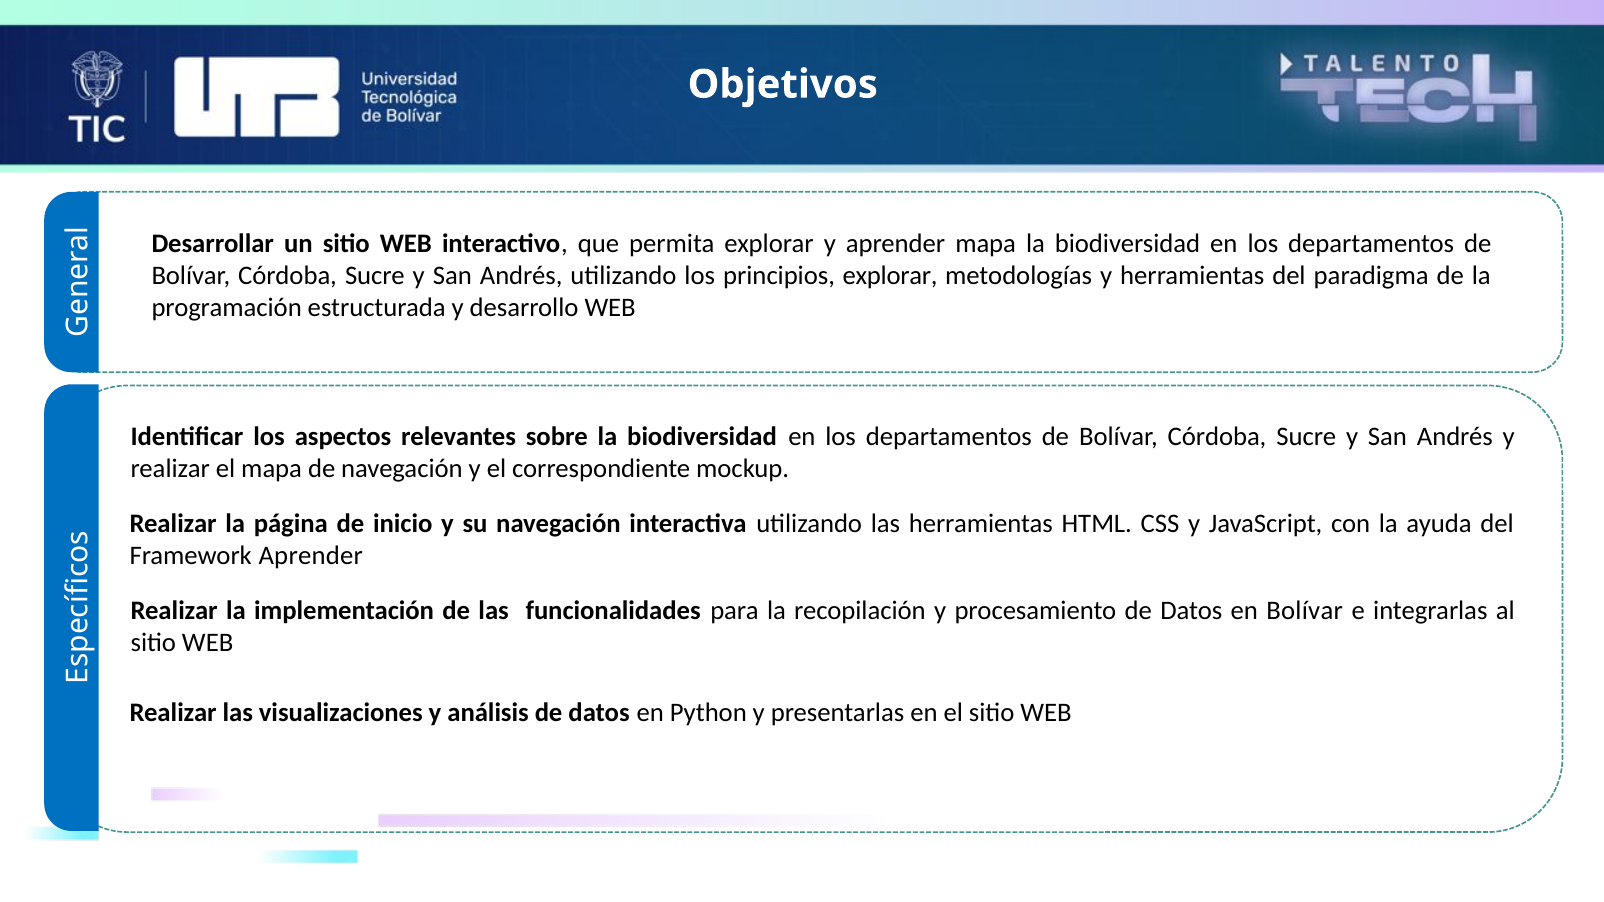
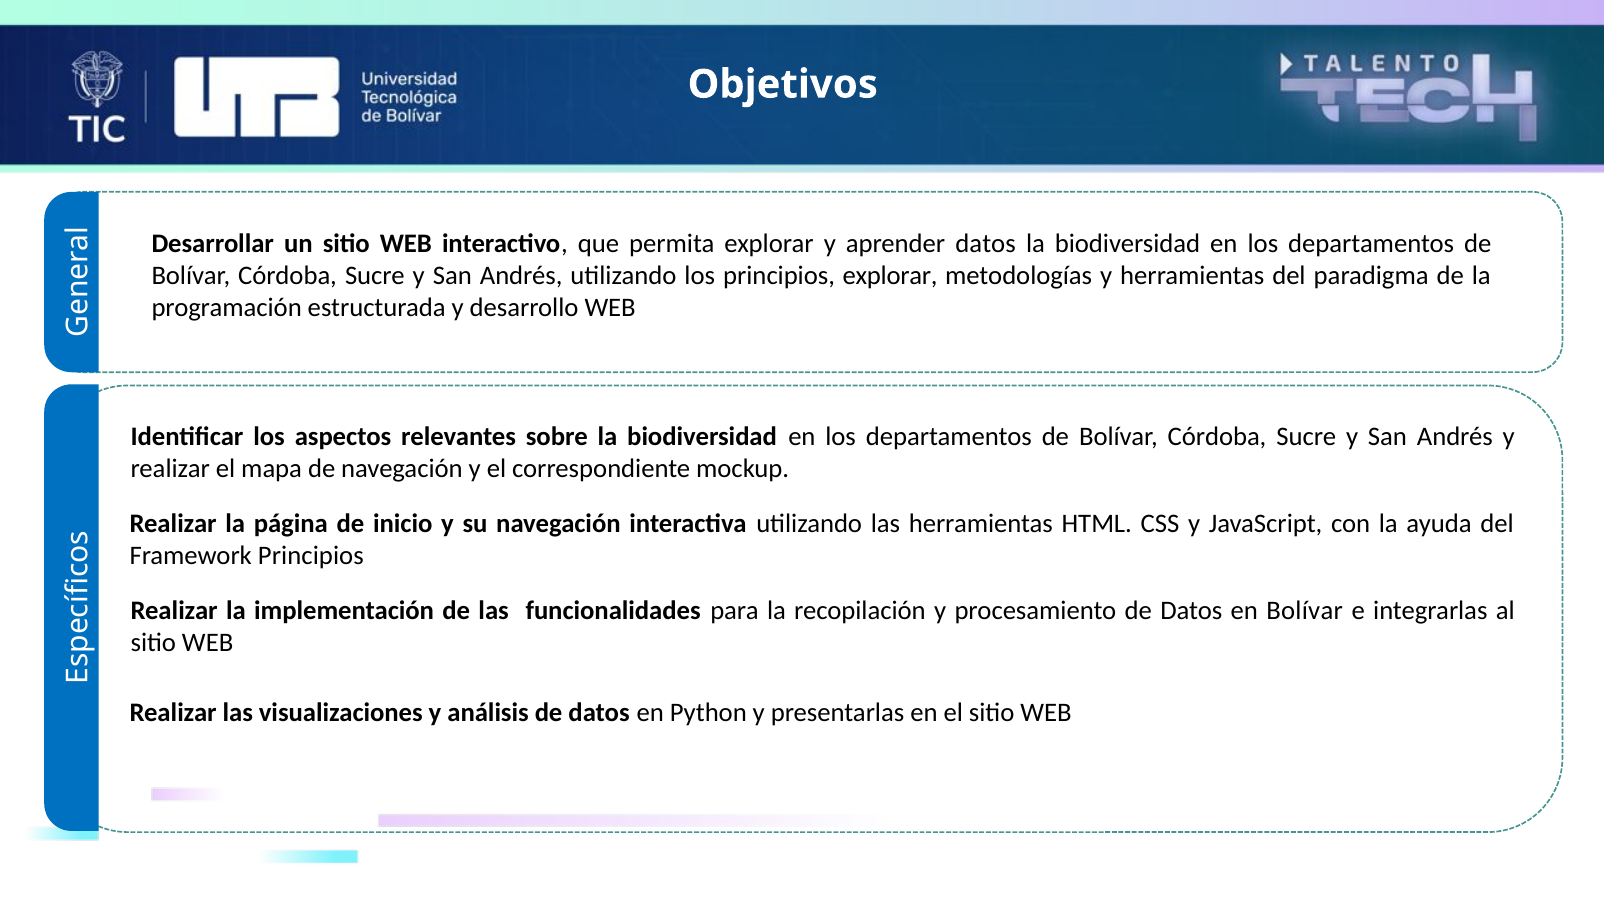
aprender mapa: mapa -> datos
Framework Aprender: Aprender -> Principios
